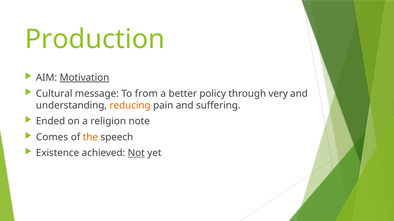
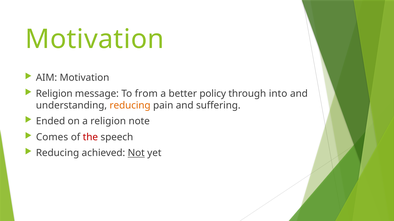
Production at (95, 39): Production -> Motivation
Motivation at (84, 78) underline: present -> none
Cultural at (54, 94): Cultural -> Religion
very: very -> into
the colour: orange -> red
Existence at (58, 153): Existence -> Reducing
